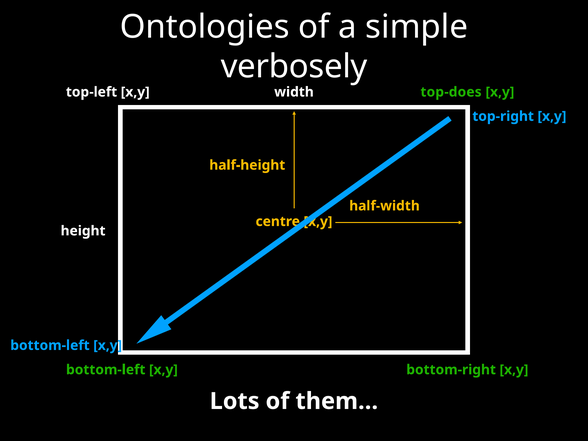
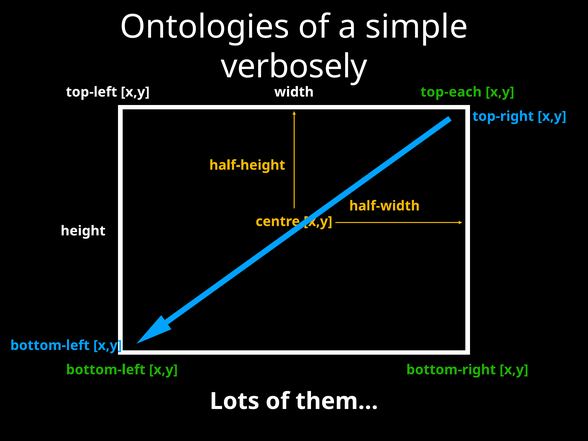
top-does: top-does -> top-each
